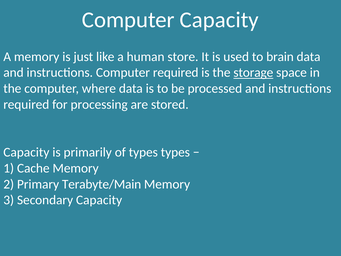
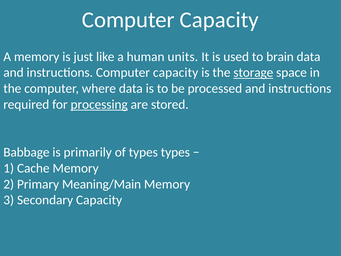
store: store -> units
instructions Computer required: required -> capacity
processing underline: none -> present
Capacity at (26, 152): Capacity -> Babbage
Terabyte/Main: Terabyte/Main -> Meaning/Main
